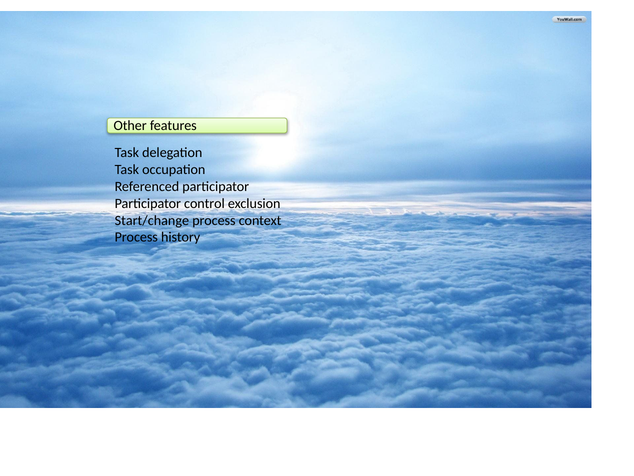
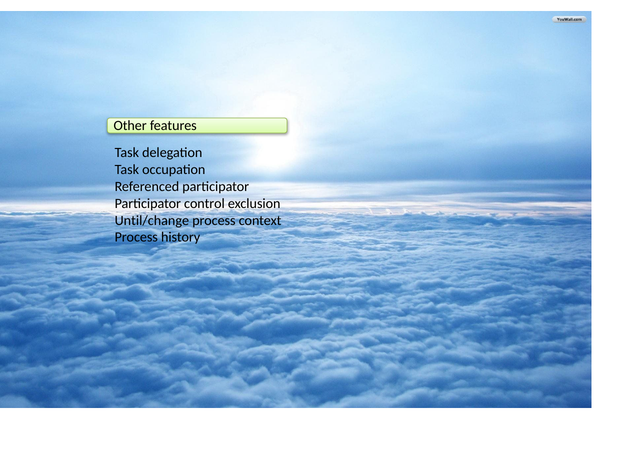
Start/change: Start/change -> Until/change
